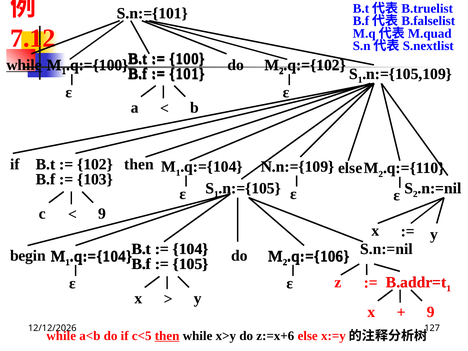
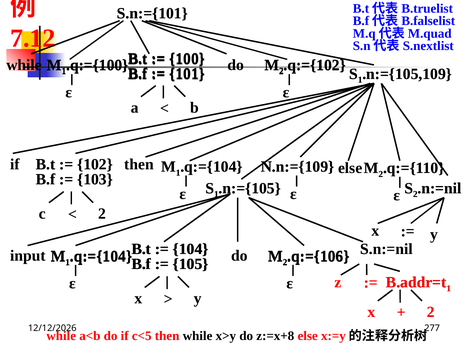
while at (24, 65) underline: present -> none
c 9: 9 -> 2
begin: begin -> input
x 9: 9 -> 2
127: 127 -> 277
then at (167, 336) underline: present -> none
z:=x+6: z:=x+6 -> z:=x+8
